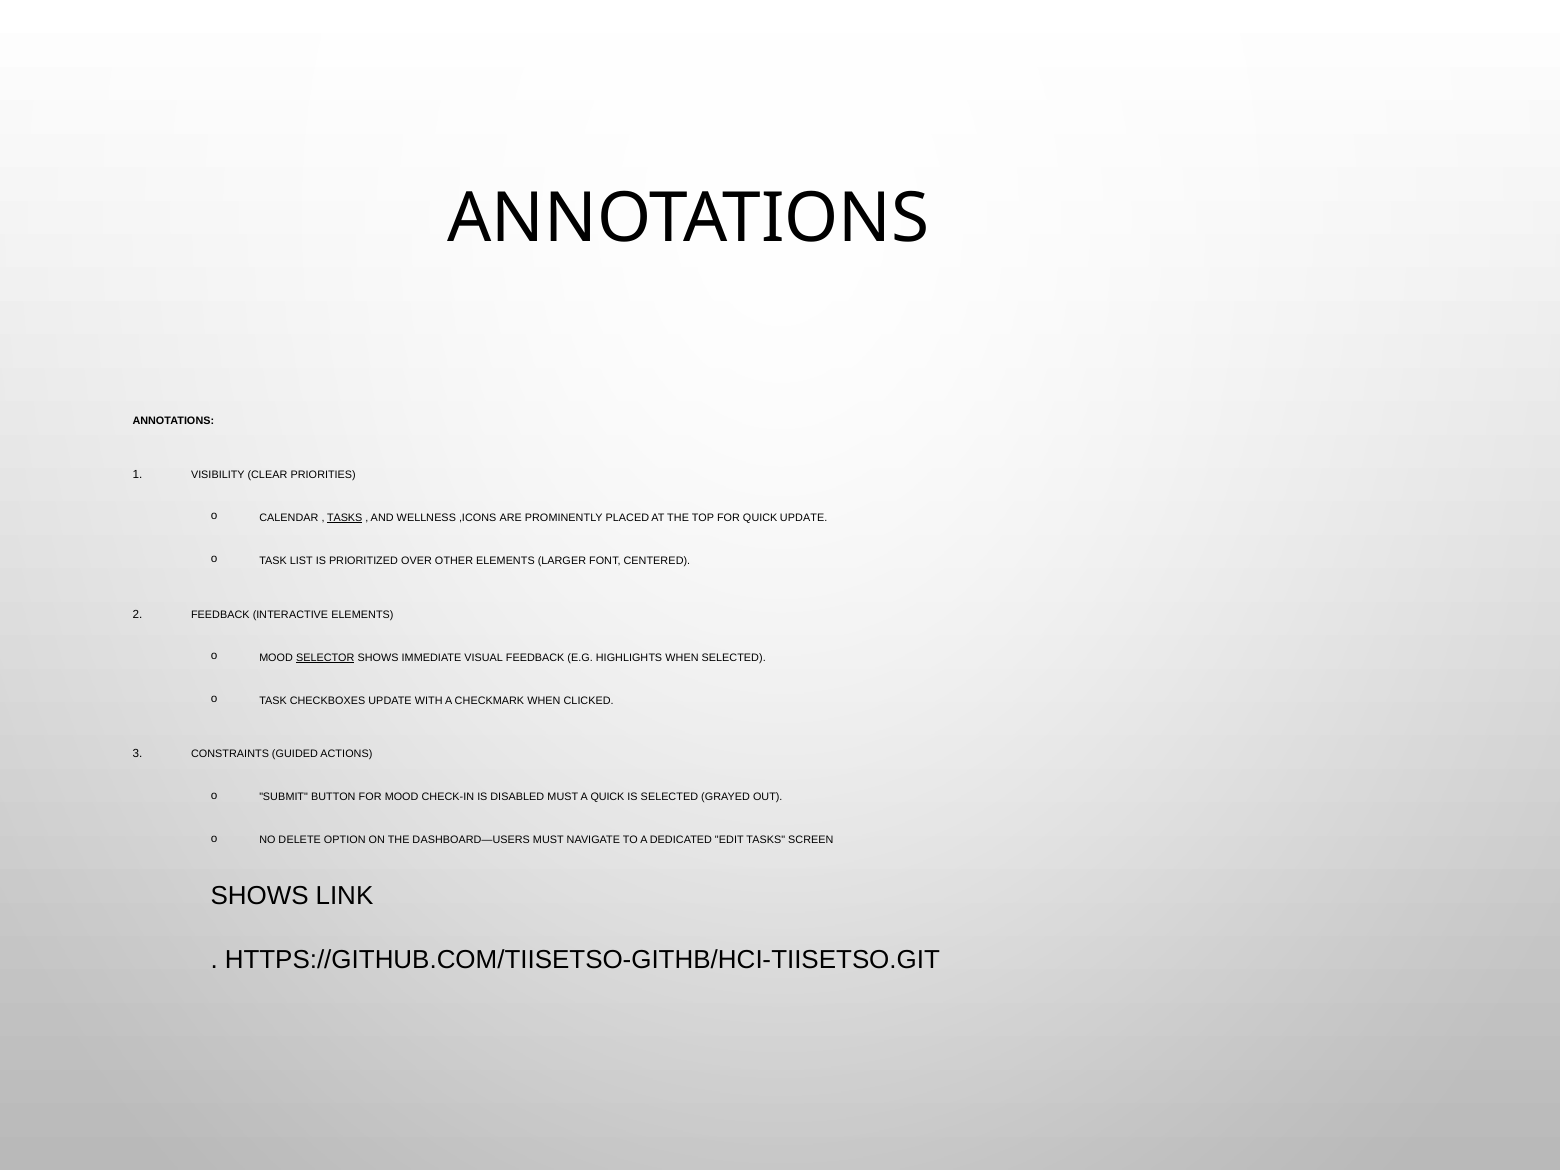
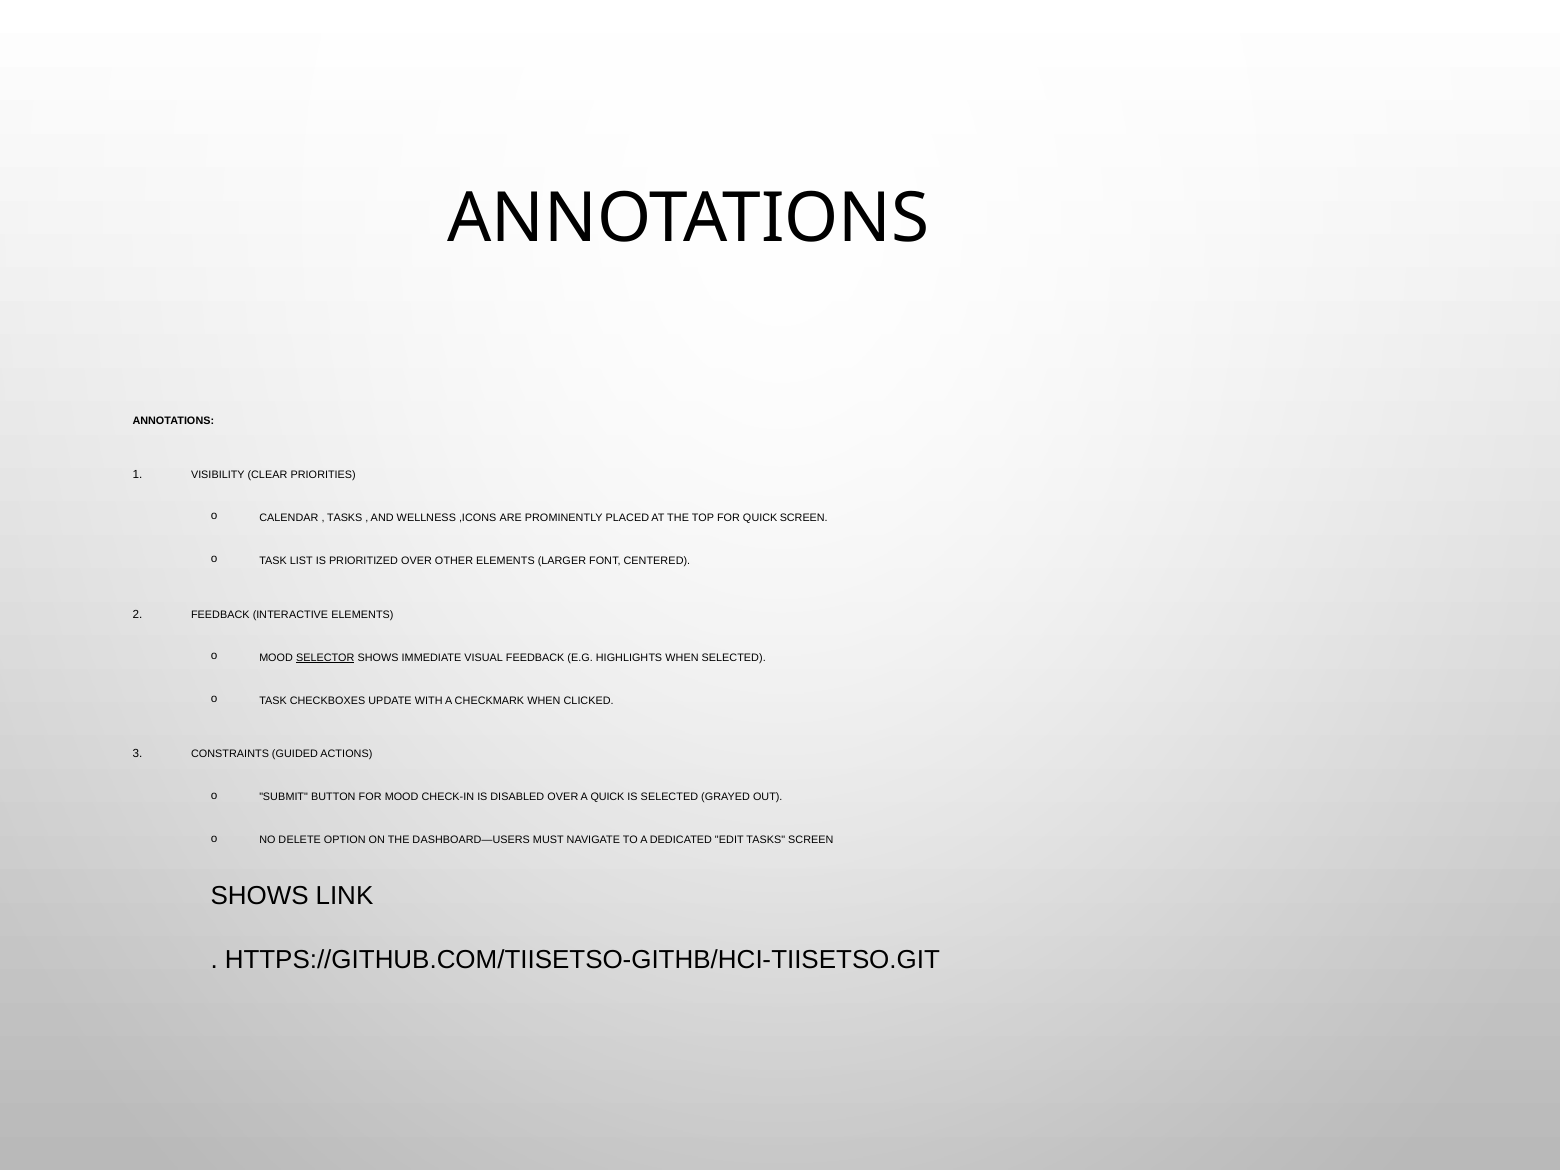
TASKS at (345, 518) underline: present -> none
QUICK UPDATE: UPDATE -> SCREEN
DISABLED MUST: MUST -> OVER
